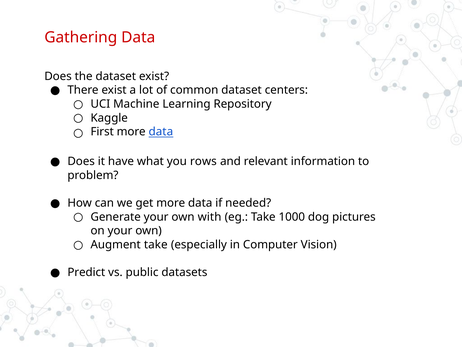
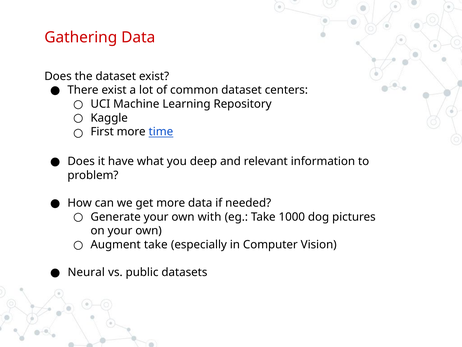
data at (161, 132): data -> time
rows: rows -> deep
Predict: Predict -> Neural
